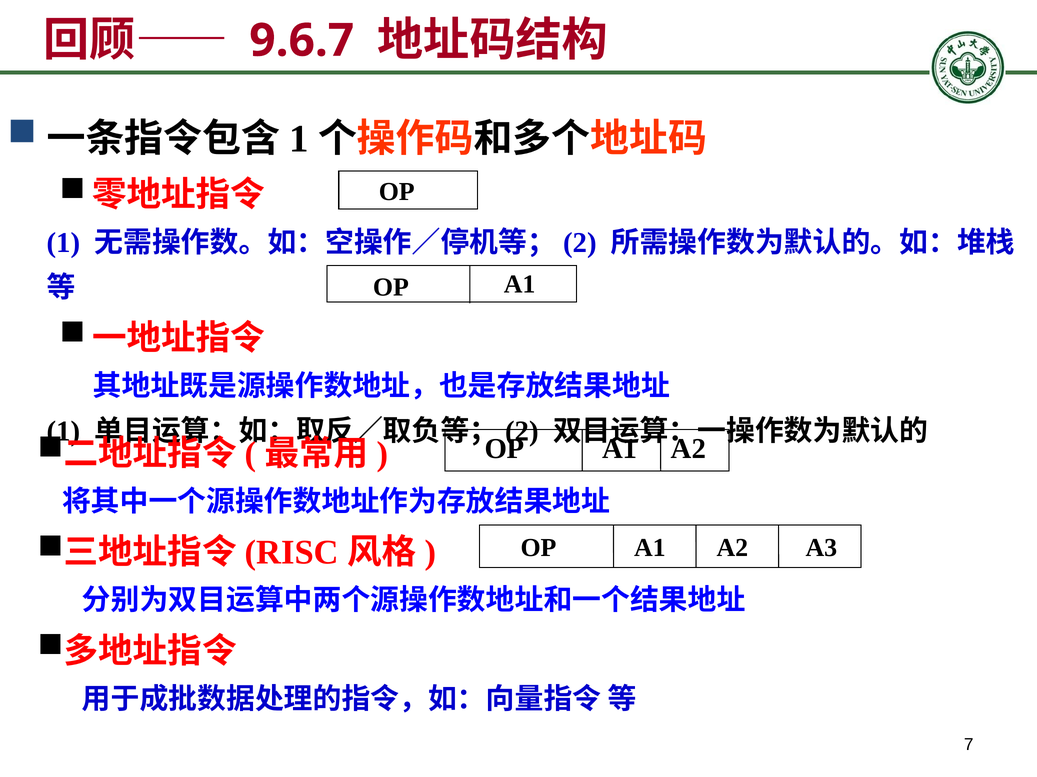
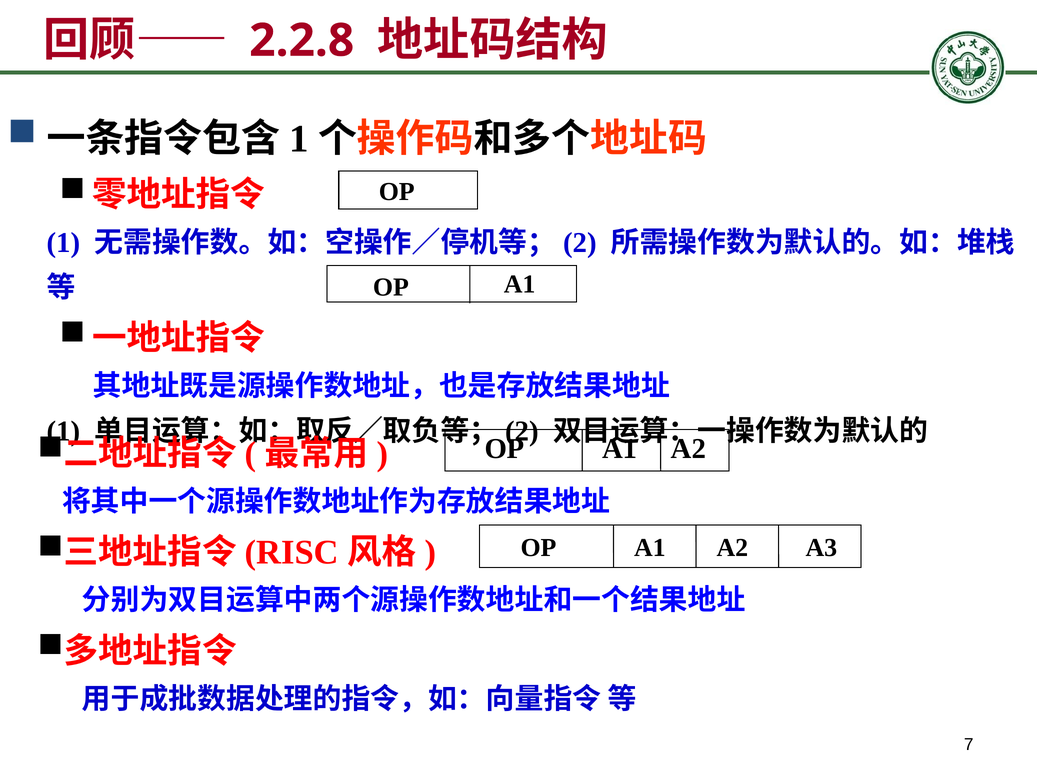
9.6.7: 9.6.7 -> 2.2.8
